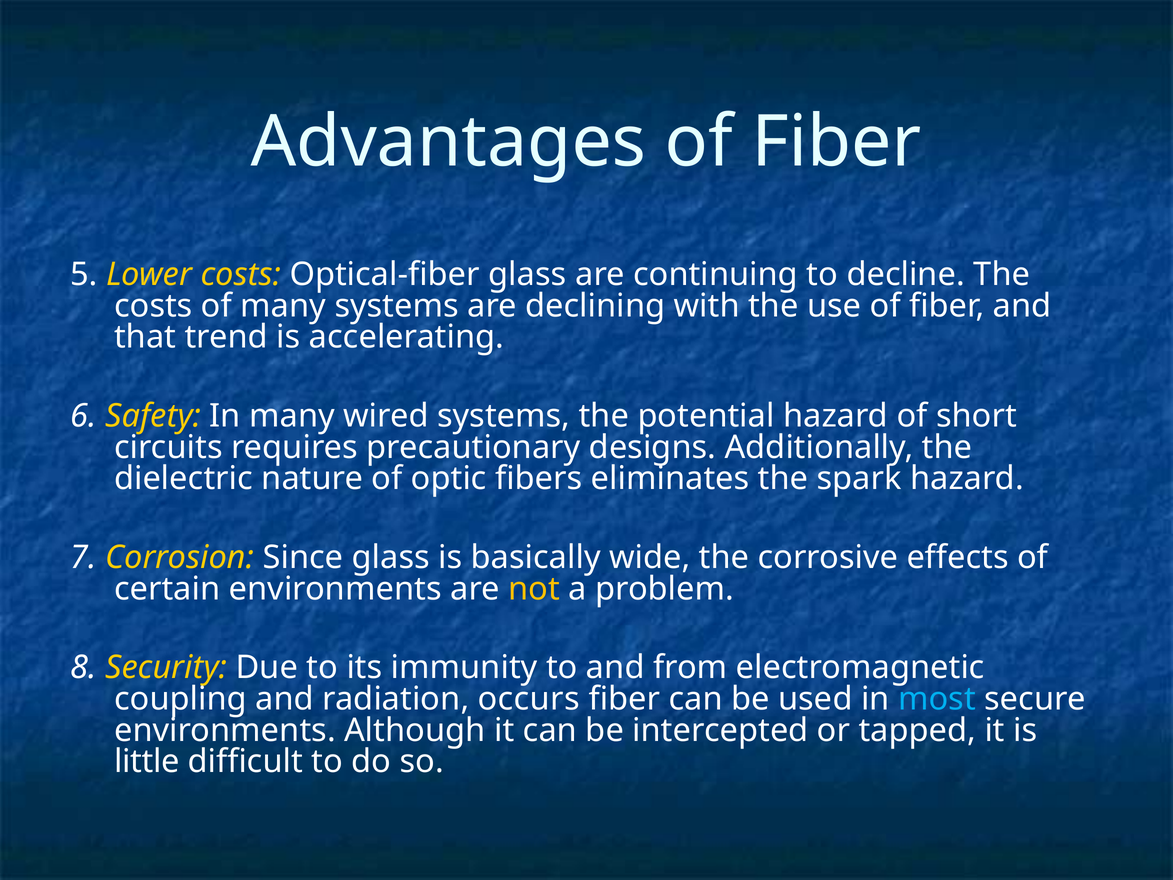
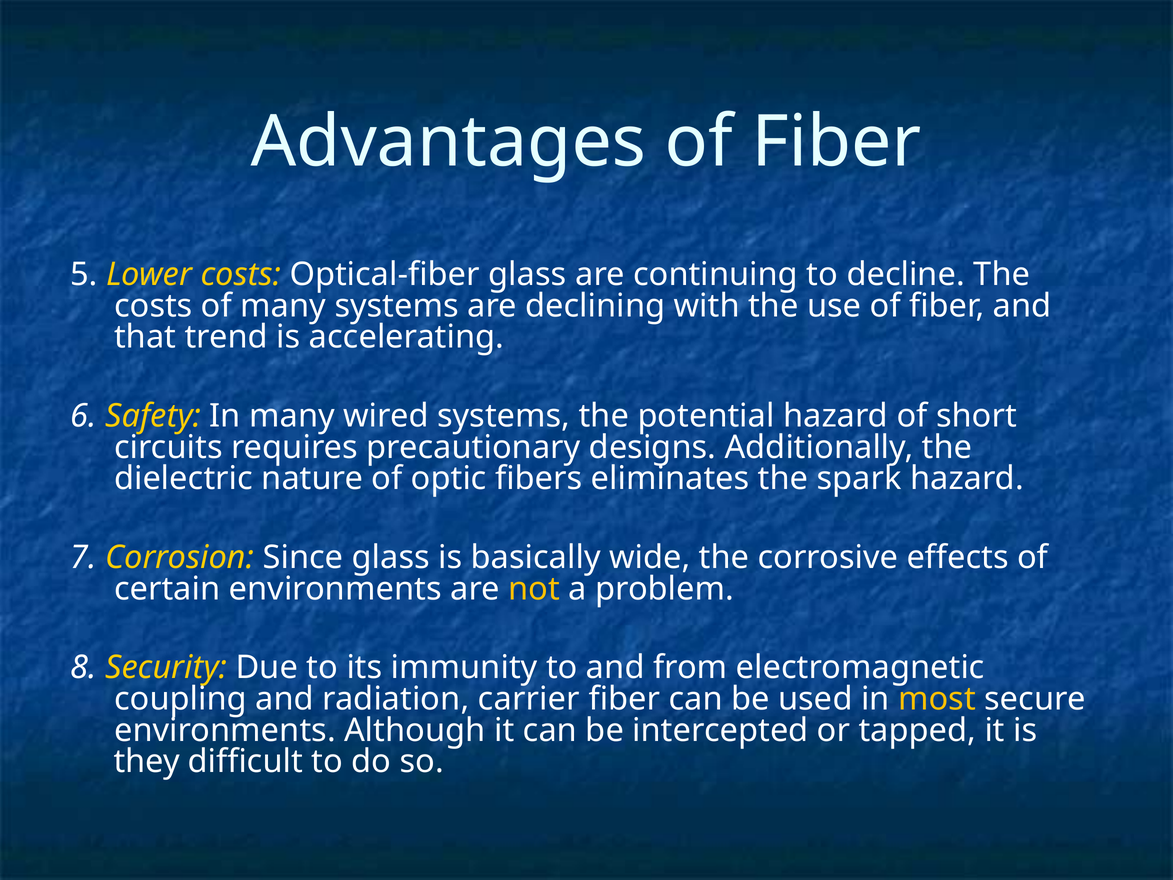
occurs: occurs -> carrier
most colour: light blue -> yellow
little: little -> they
